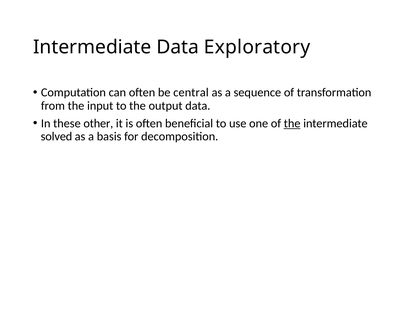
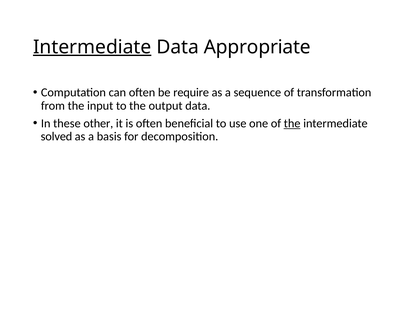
Intermediate at (92, 47) underline: none -> present
Exploratory: Exploratory -> Appropriate
central: central -> require
